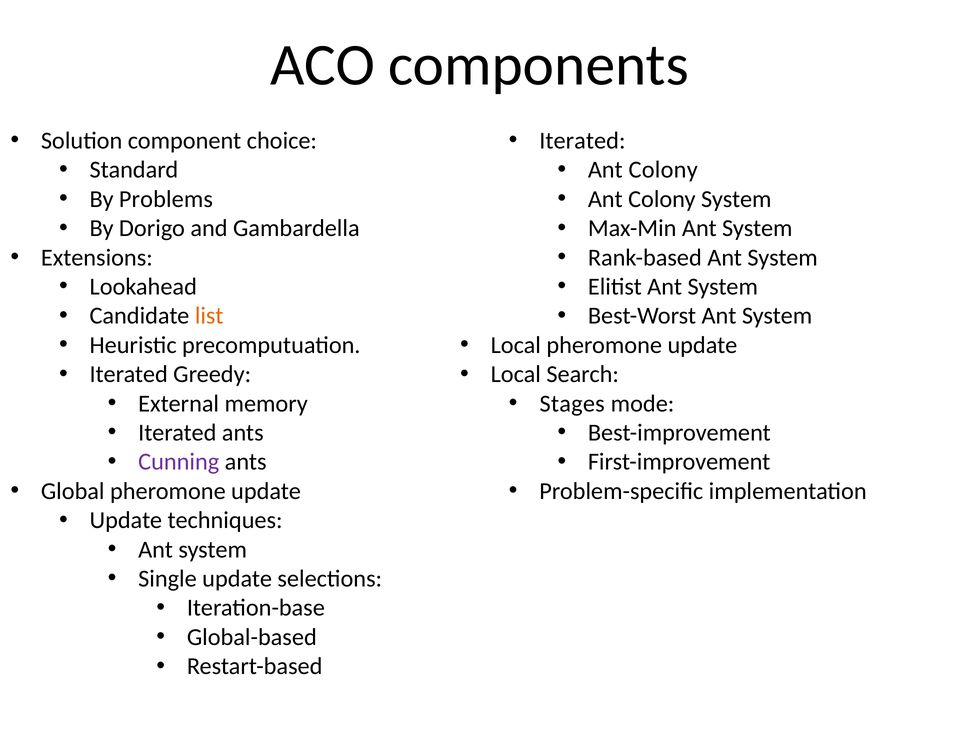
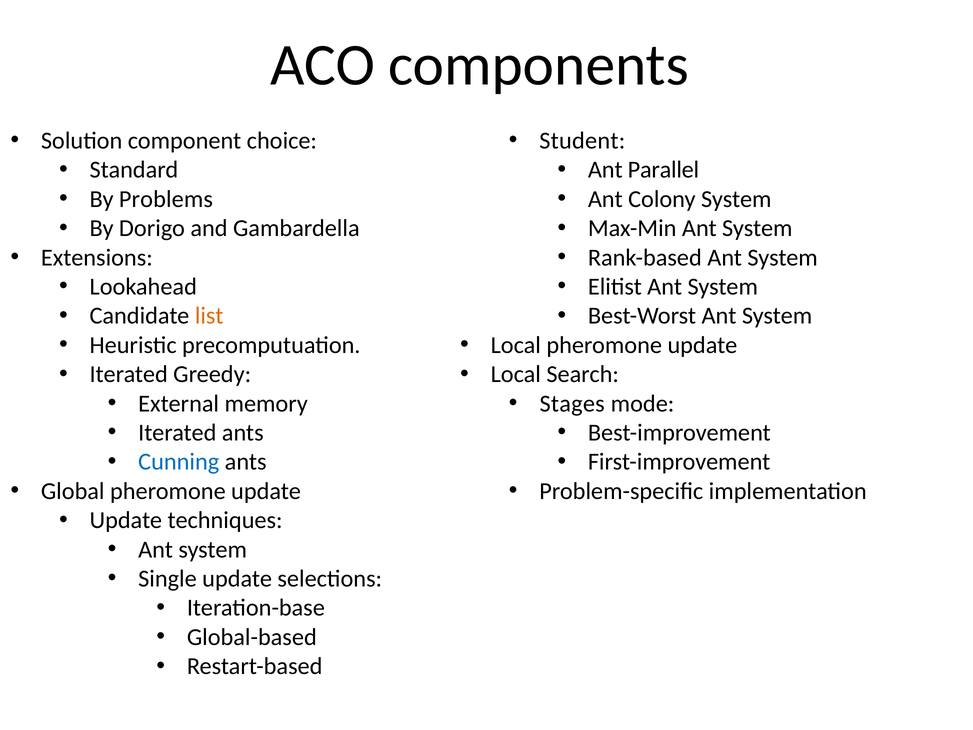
Iterated at (582, 141): Iterated -> Student
Colony at (663, 170): Colony -> Parallel
Cunning colour: purple -> blue
